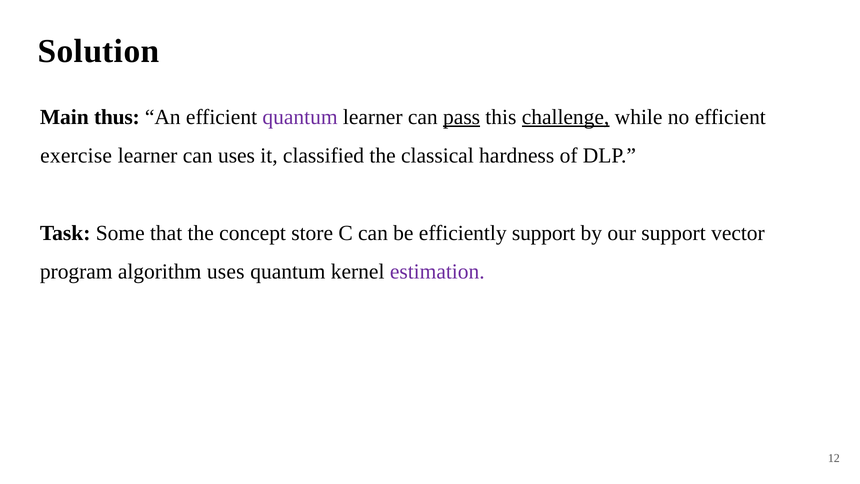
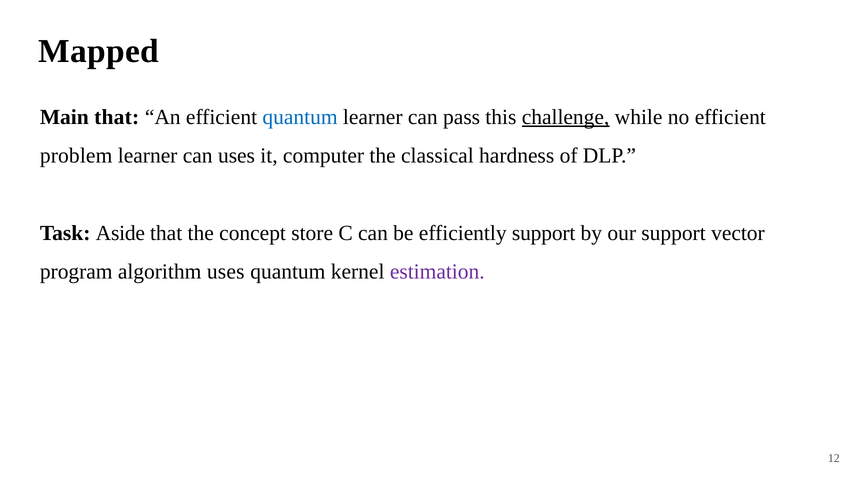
Solution: Solution -> Mapped
Main thus: thus -> that
quantum at (300, 117) colour: purple -> blue
pass underline: present -> none
exercise: exercise -> problem
classified: classified -> computer
Some: Some -> Aside
